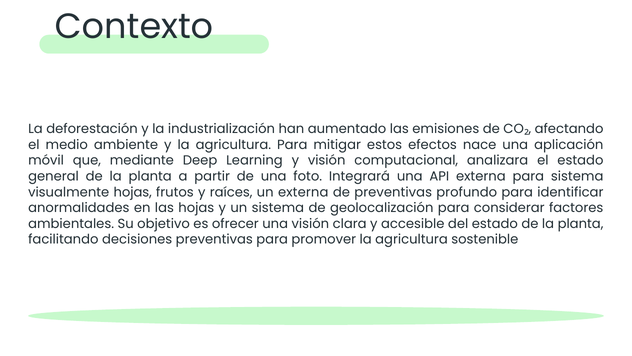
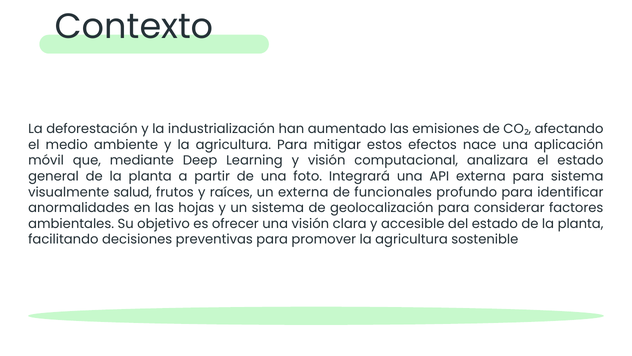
visualmente hojas: hojas -> salud
de preventivas: preventivas -> funcionales
